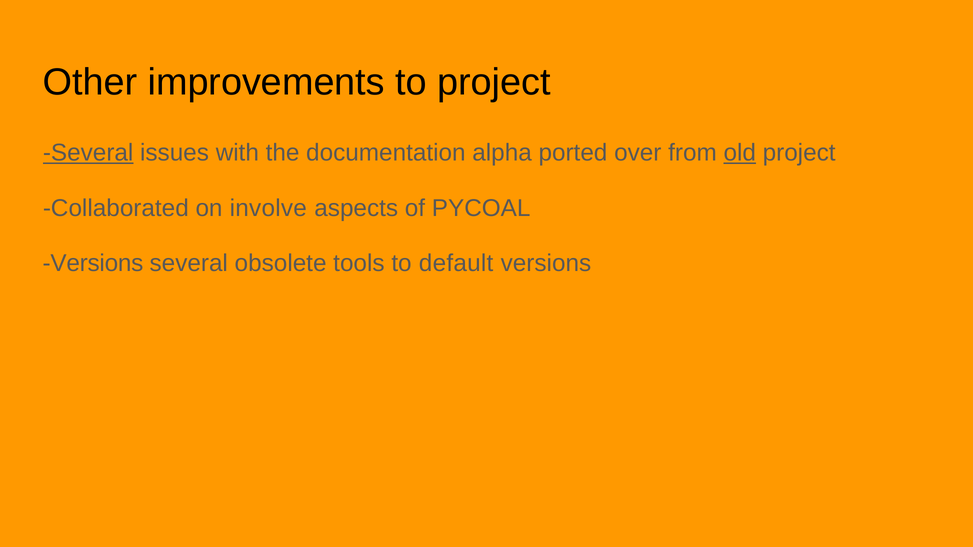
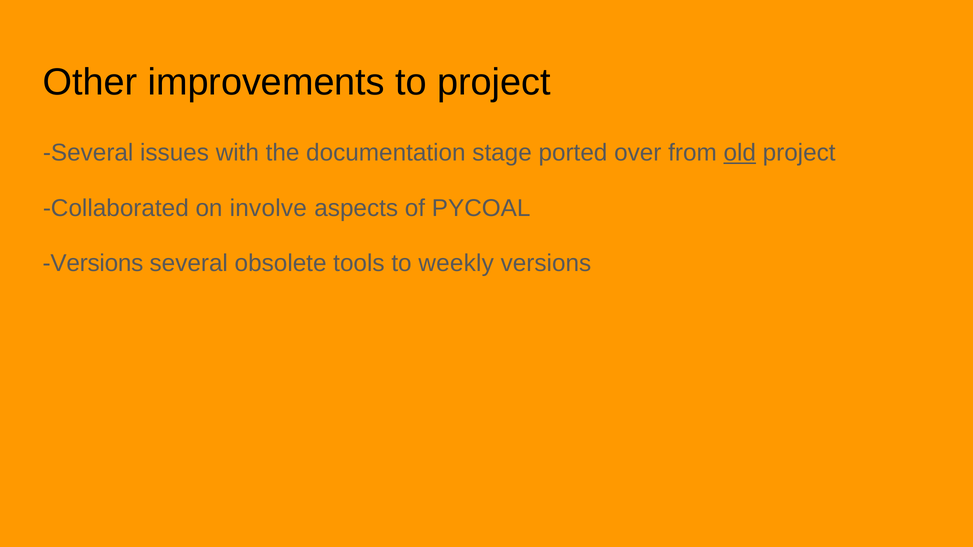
Several at (88, 153) underline: present -> none
alpha: alpha -> stage
default: default -> weekly
